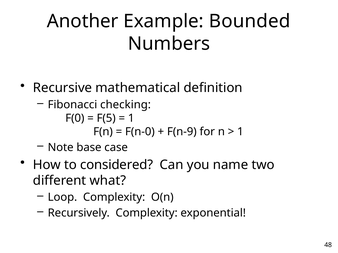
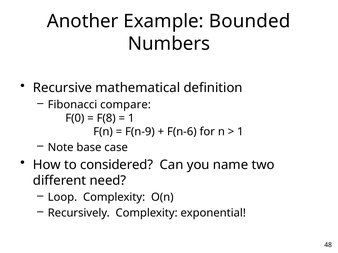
checking: checking -> compare
F(5: F(5 -> F(8
F(n-0: F(n-0 -> F(n-9
F(n-9: F(n-9 -> F(n-6
what: what -> need
